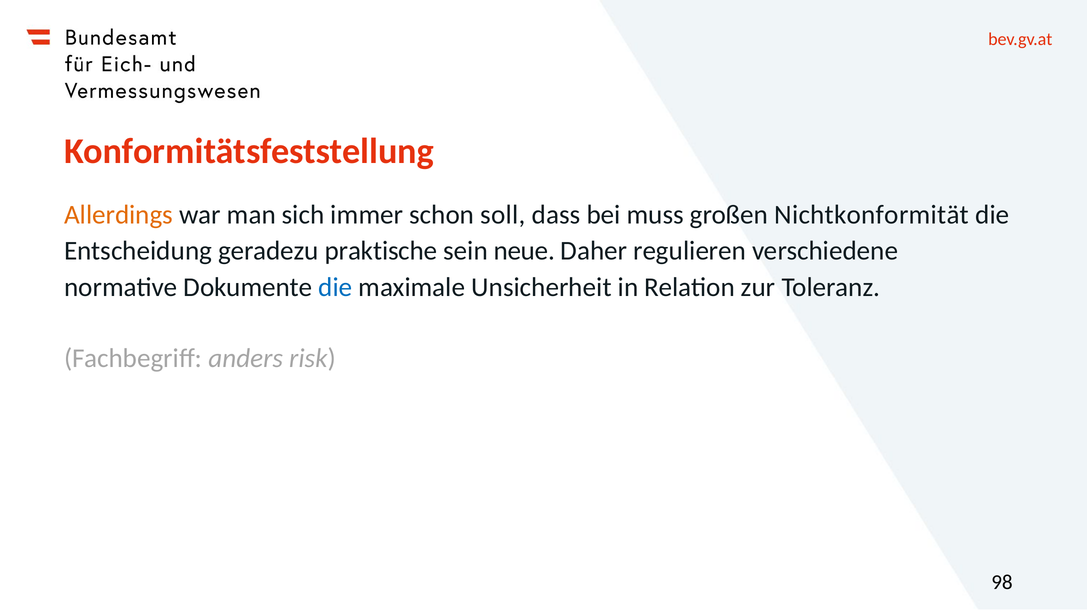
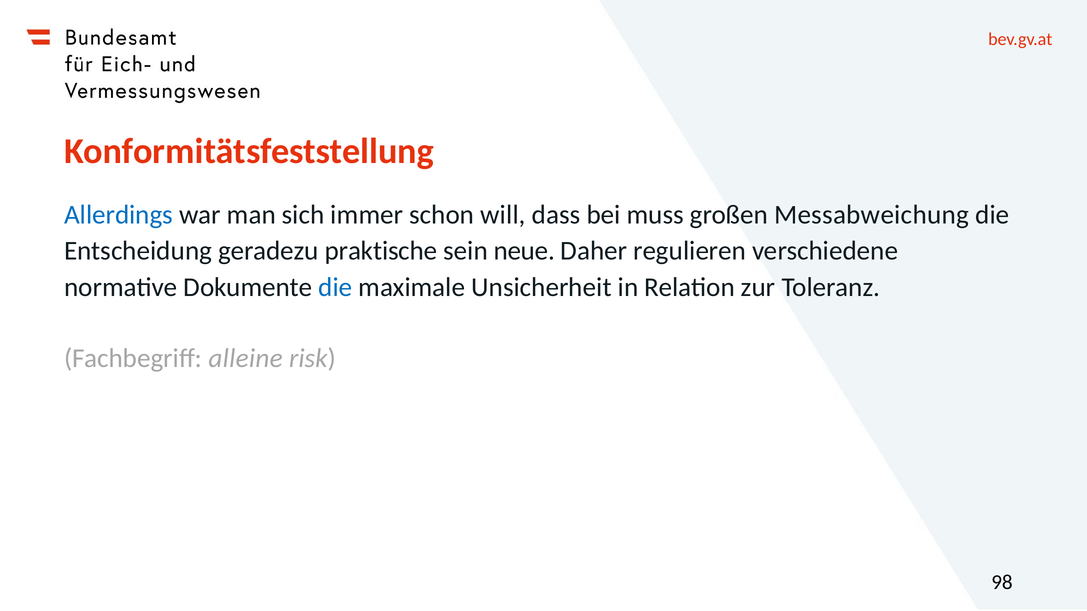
Allerdings colour: orange -> blue
soll: soll -> will
Nichtkonformität: Nichtkonformität -> Messabweichung
anders: anders -> alleine
